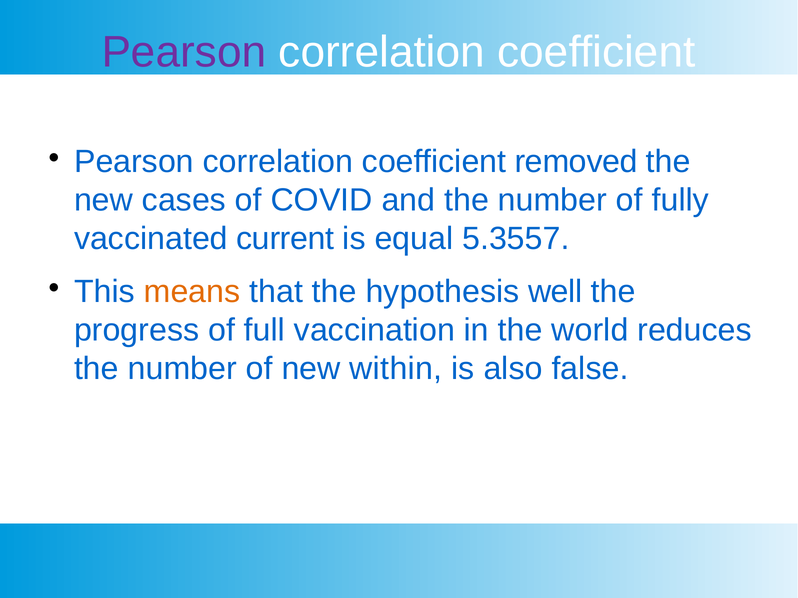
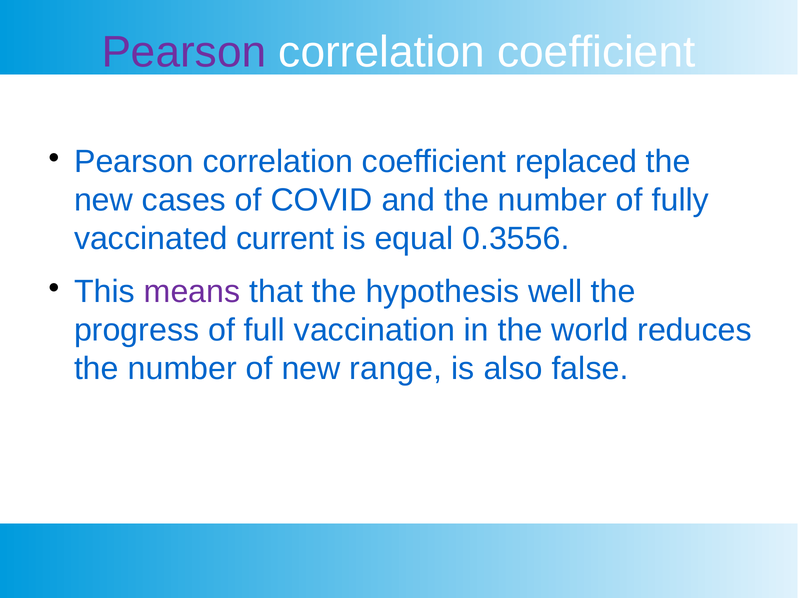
removed: removed -> replaced
5.3557: 5.3557 -> 0.3556
means colour: orange -> purple
within: within -> range
